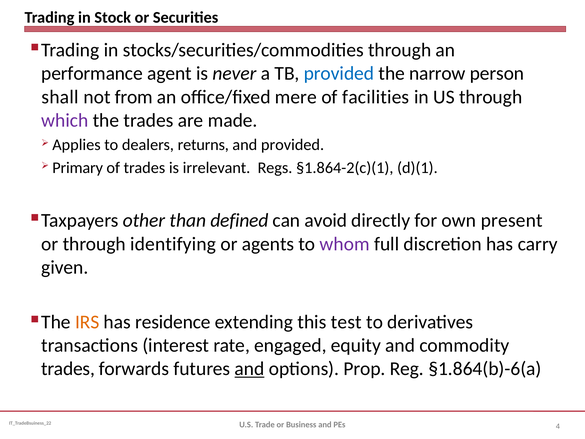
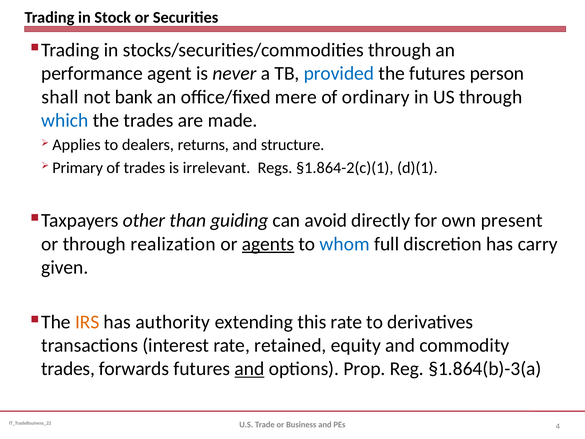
the narrow: narrow -> futures
from: from -> bank
facilities: facilities -> ordinary
which colour: purple -> blue
and provided: provided -> structure
defined: defined -> guiding
identifying: identifying -> realization
agents underline: none -> present
whom colour: purple -> blue
residence: residence -> authority
this test: test -> rate
engaged: engaged -> retained
§1.864(b)-6(a: §1.864(b)-6(a -> §1.864(b)-3(a
